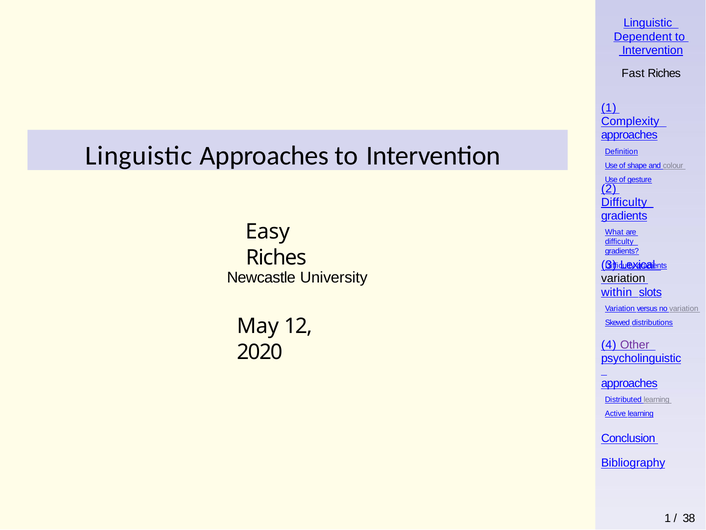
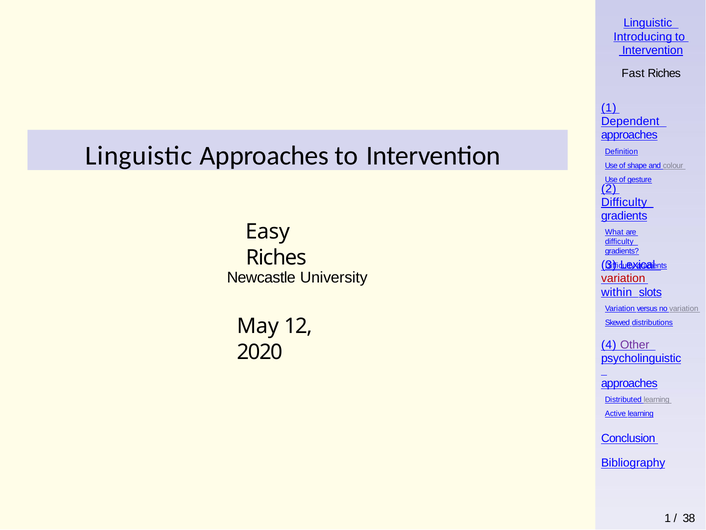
Dependent: Dependent -> Introducing
Complexity: Complexity -> Dependent
variation at (623, 279) colour: black -> red
